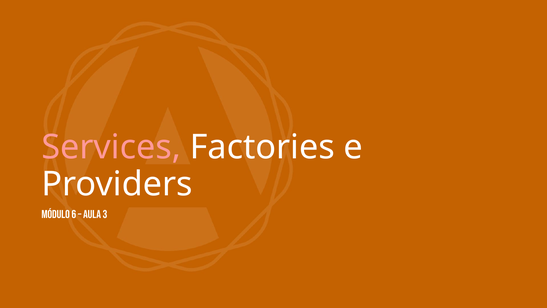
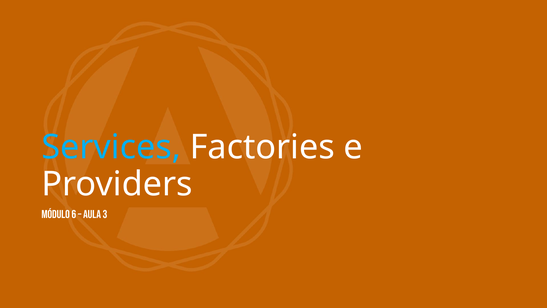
Services colour: pink -> light blue
